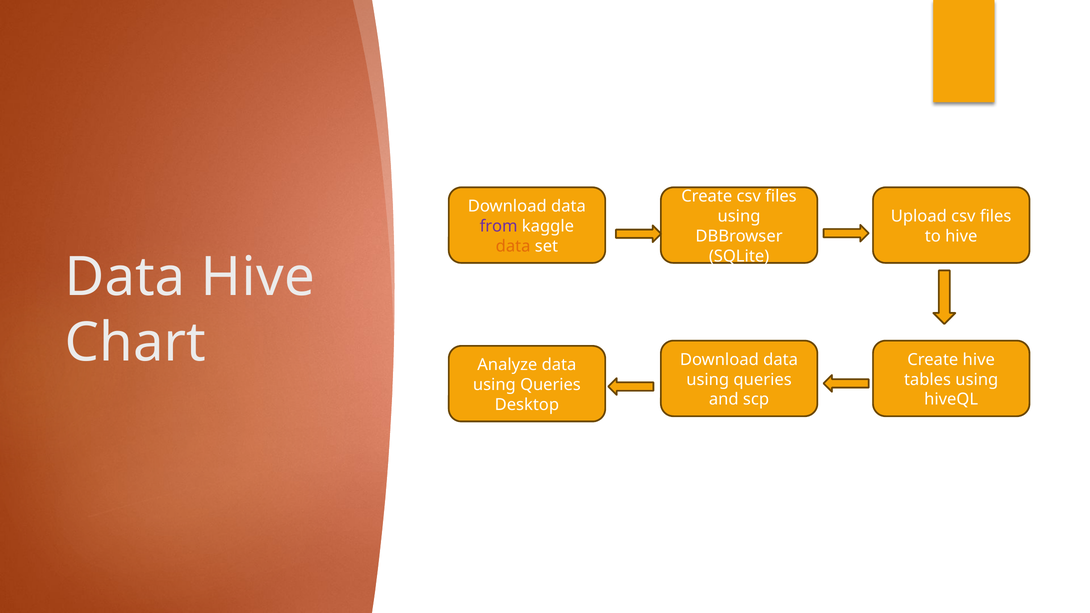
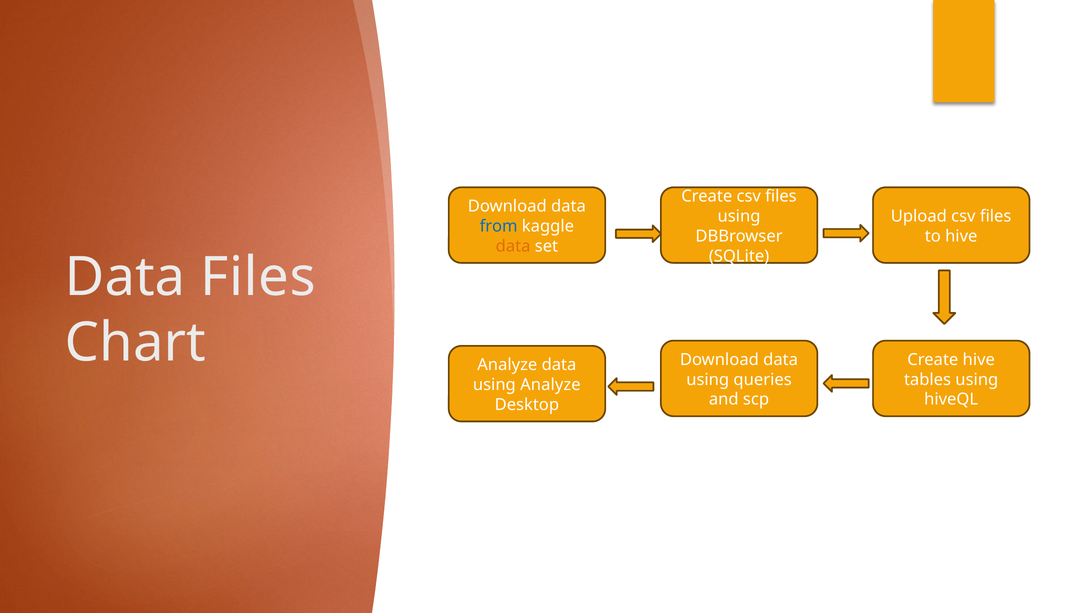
from colour: purple -> blue
Data Hive: Hive -> Files
Queries at (550, 385): Queries -> Analyze
